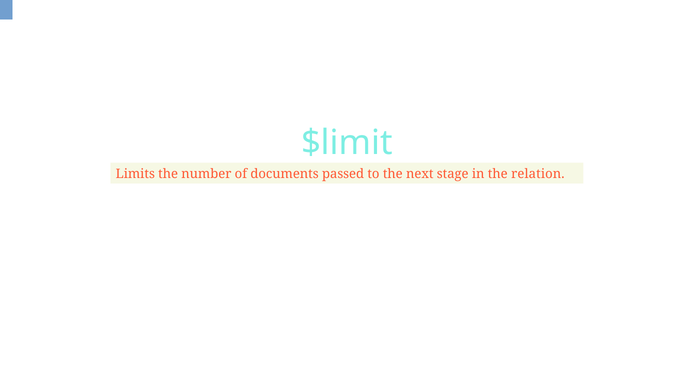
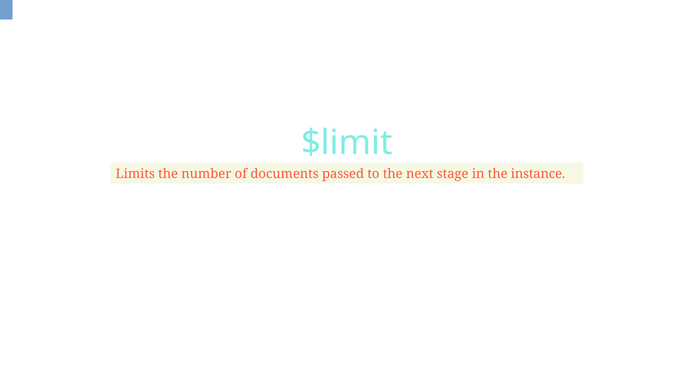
relation: relation -> instance
